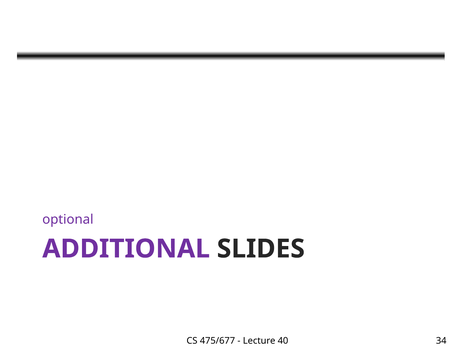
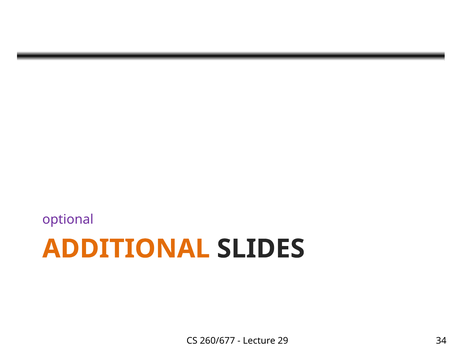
ADDITIONAL colour: purple -> orange
475/677: 475/677 -> 260/677
40: 40 -> 29
